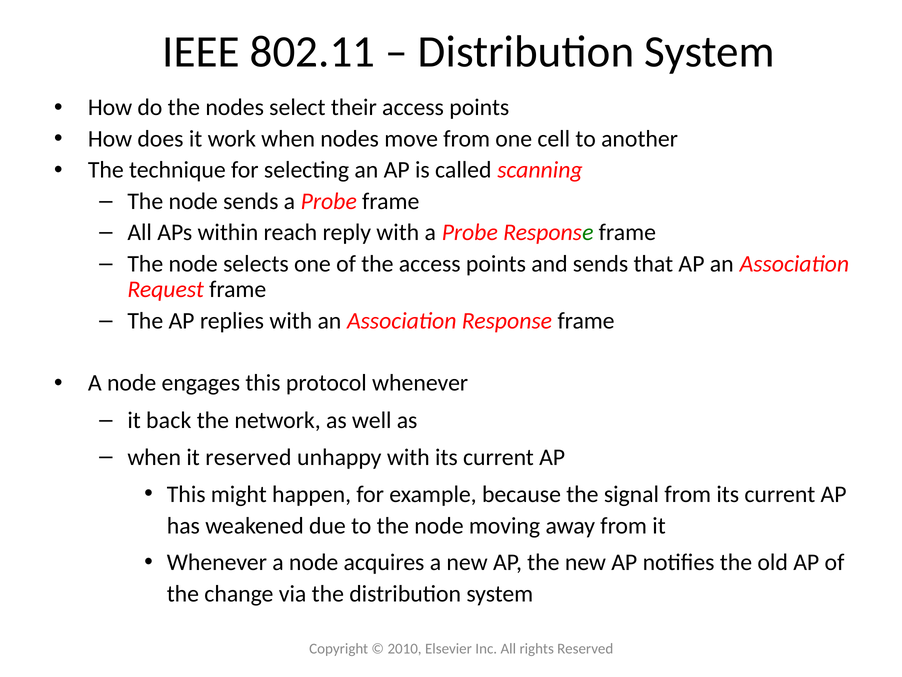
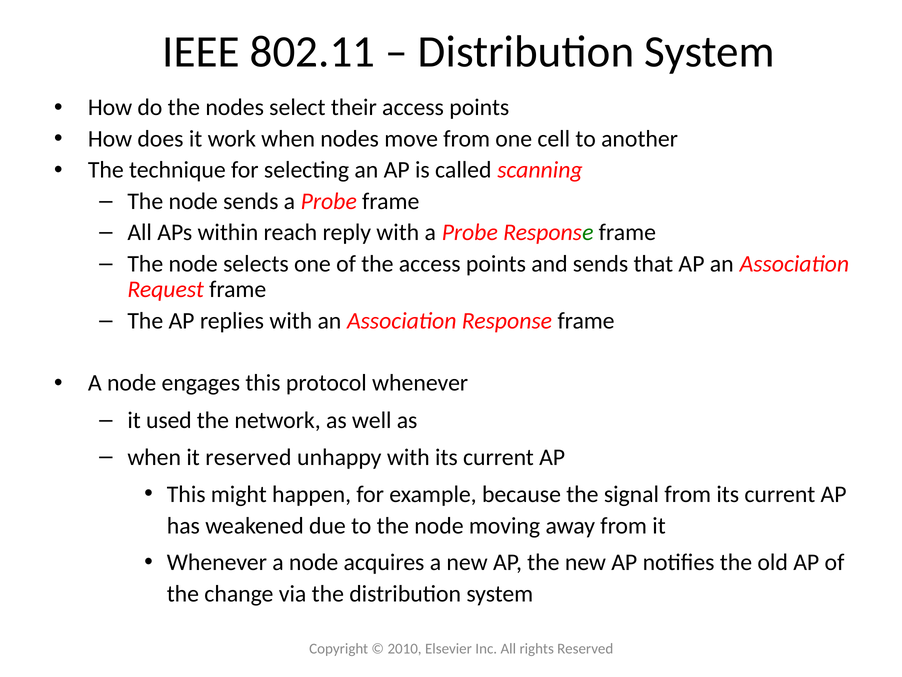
back: back -> used
